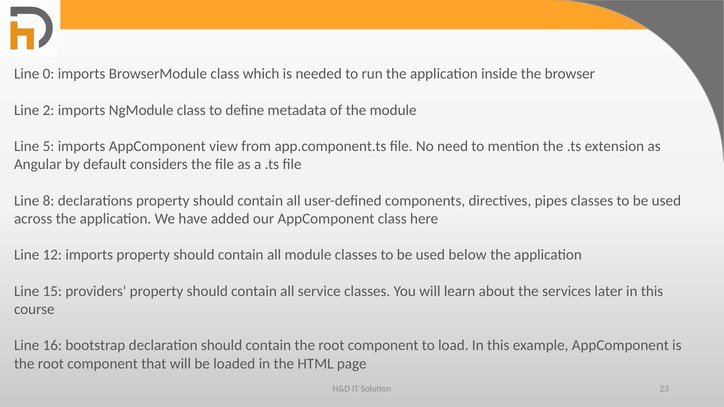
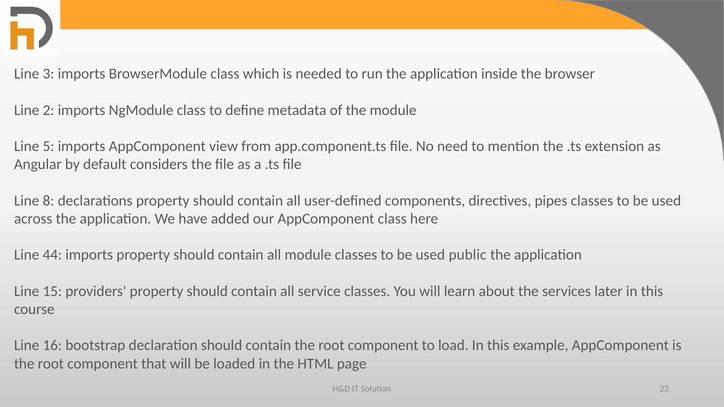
0: 0 -> 3
12: 12 -> 44
below: below -> public
